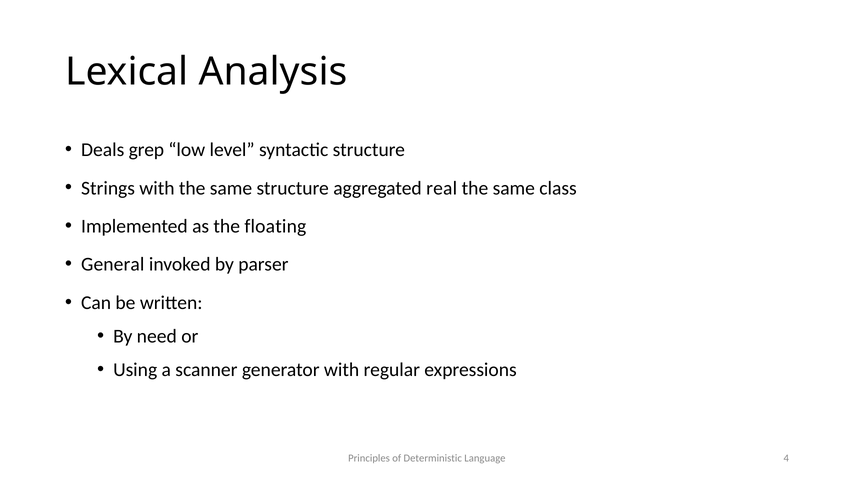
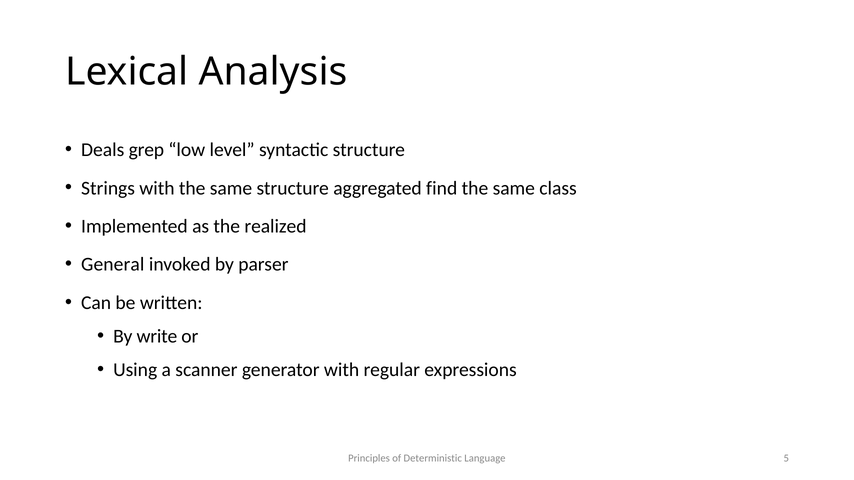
real: real -> find
floating: floating -> realized
need: need -> write
4: 4 -> 5
